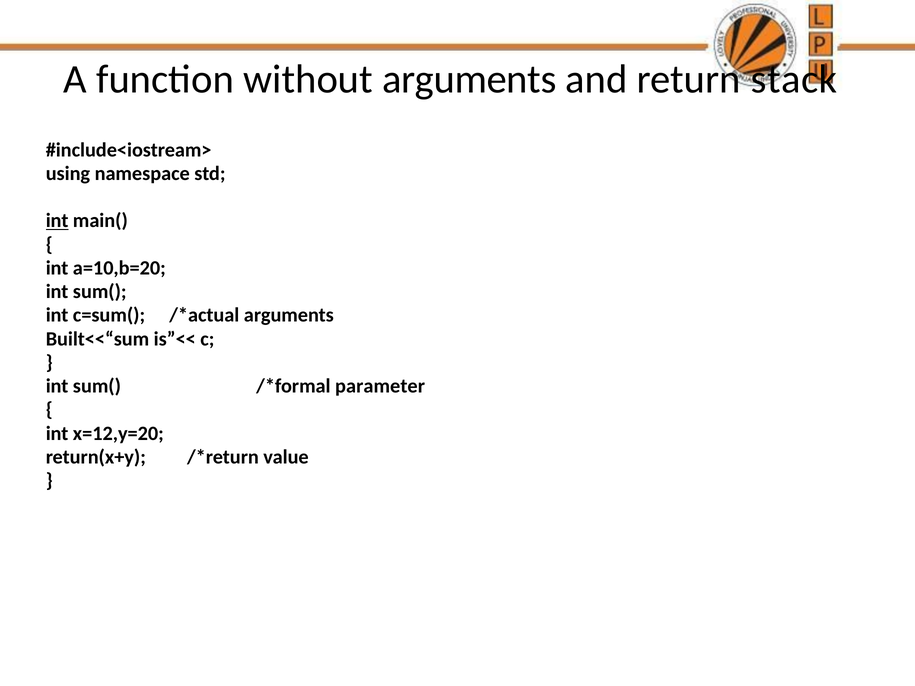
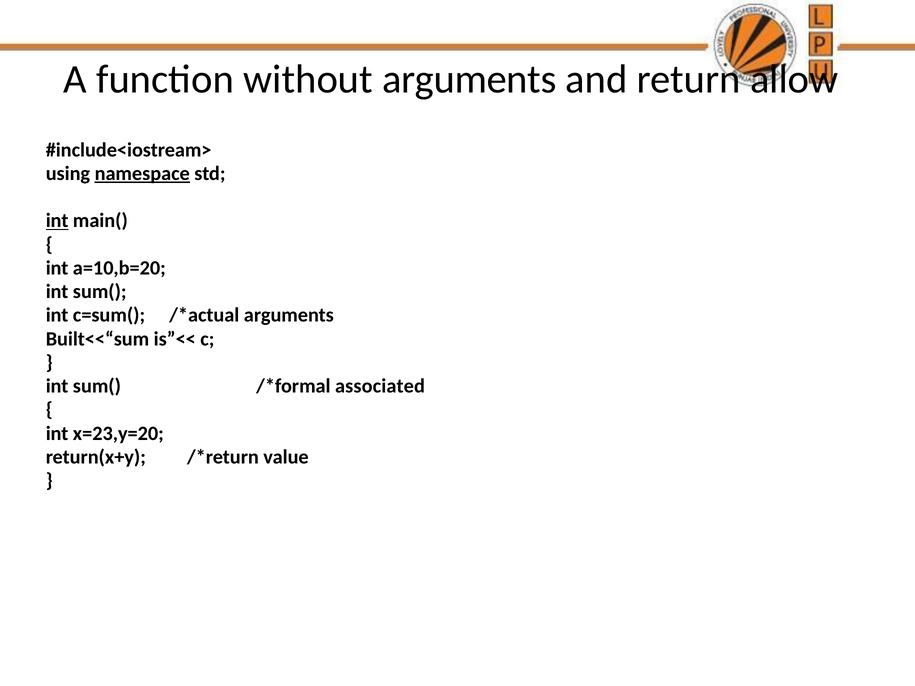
stack: stack -> allow
namespace underline: none -> present
parameter: parameter -> associated
x=12,y=20: x=12,y=20 -> x=23,y=20
